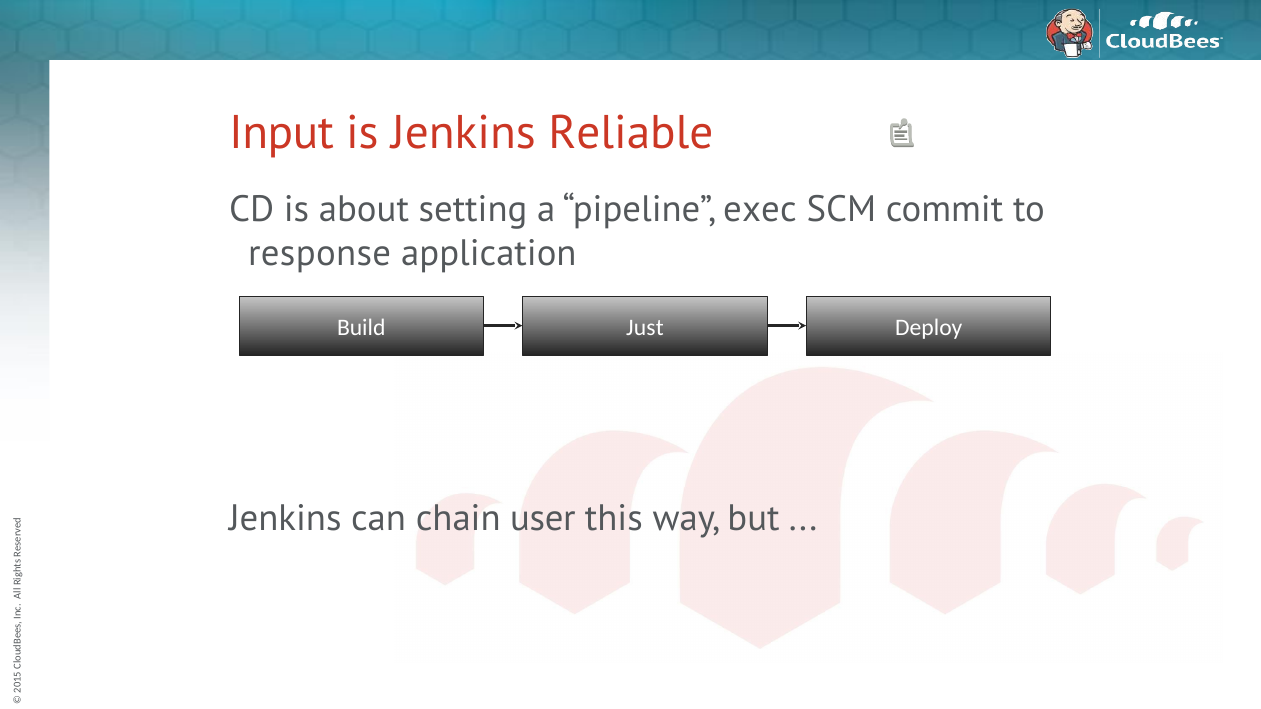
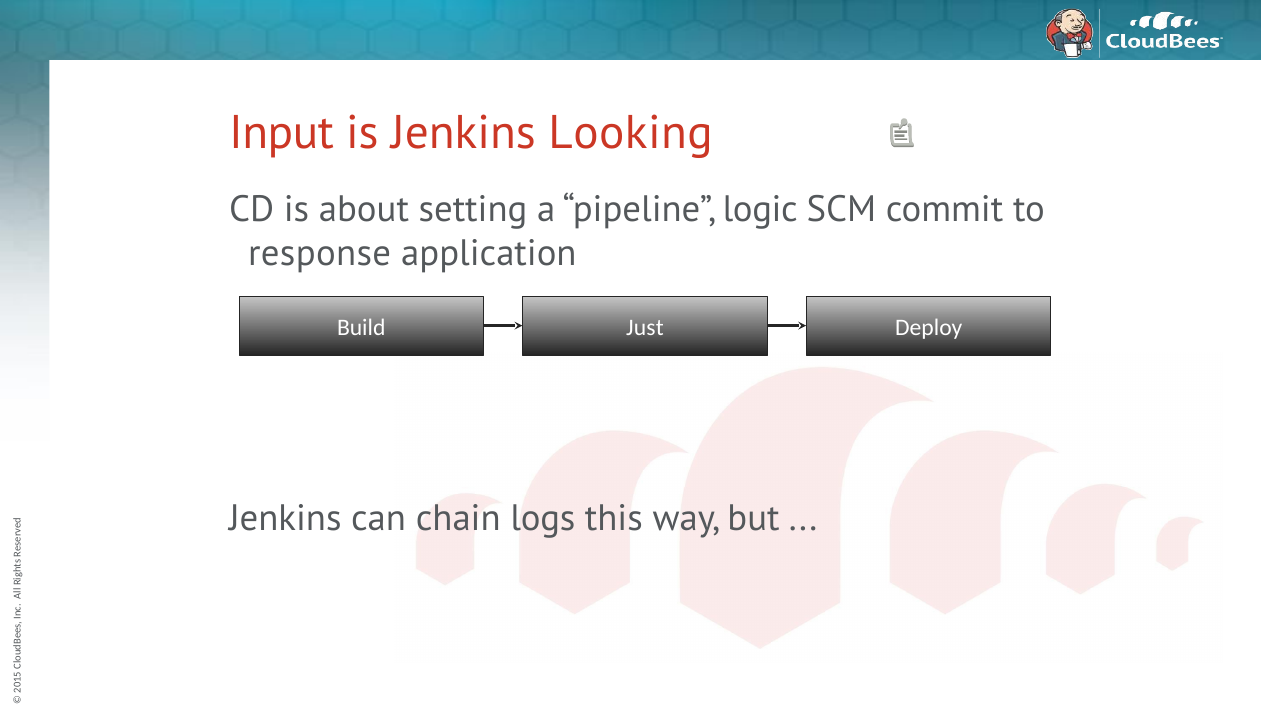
Reliable: Reliable -> Looking
exec: exec -> logic
user: user -> logs
